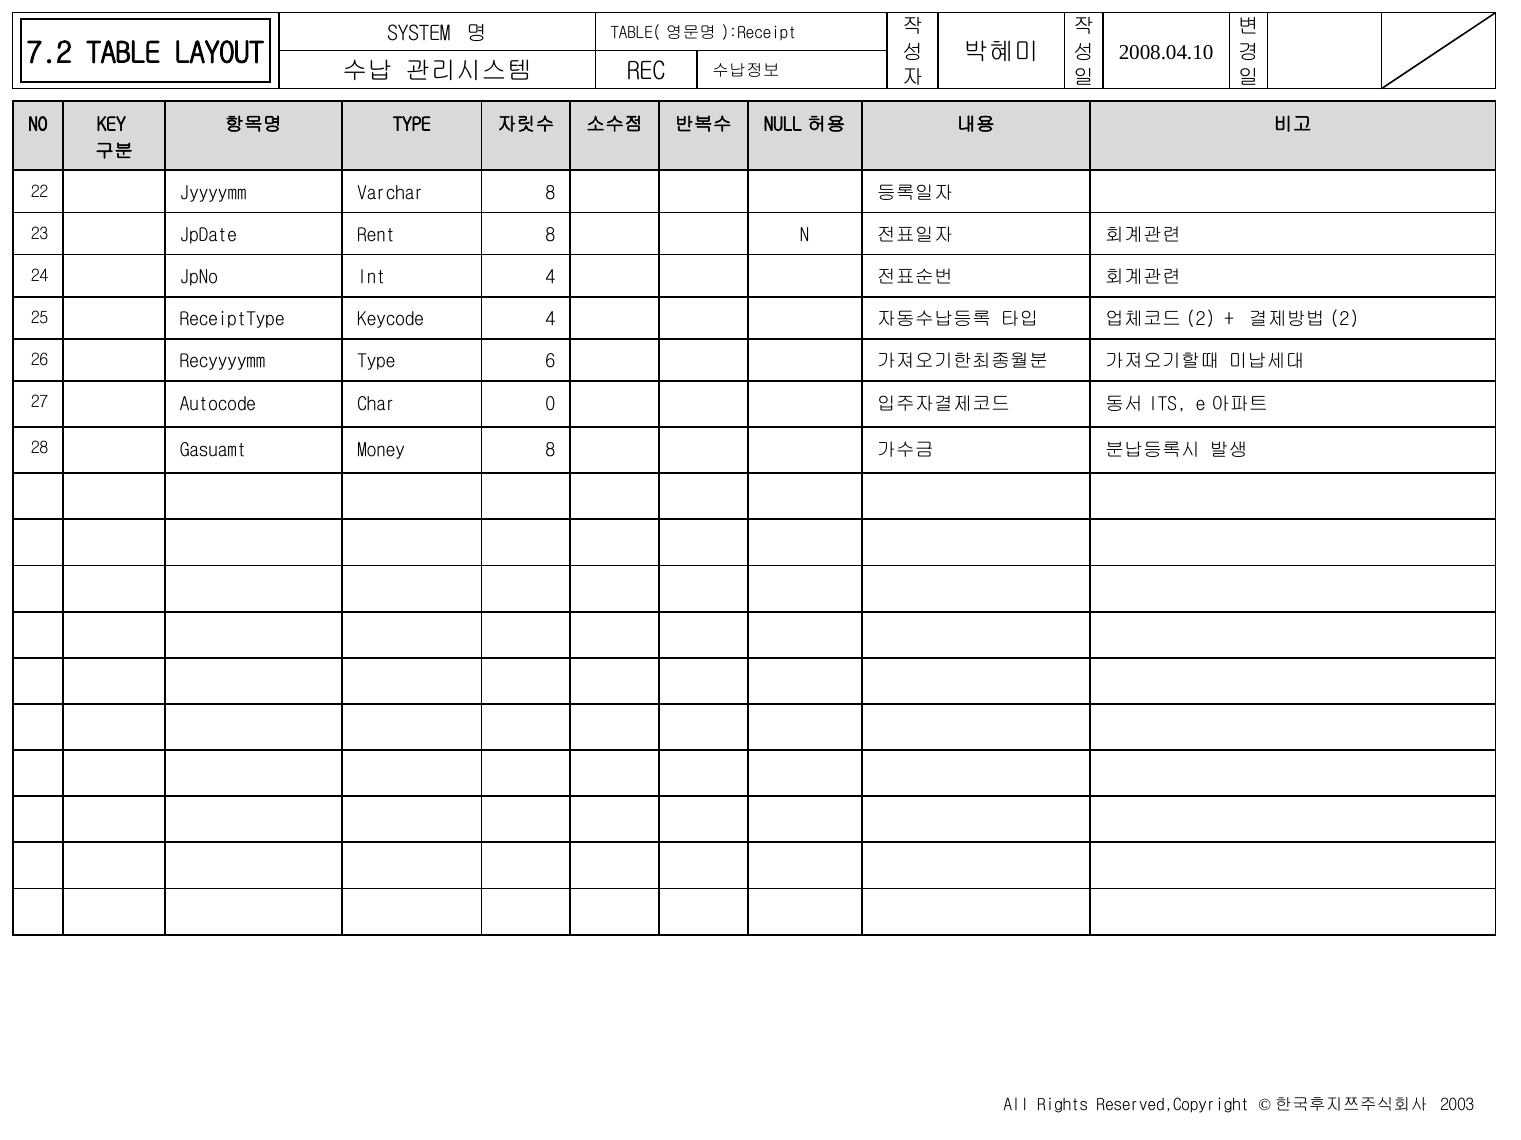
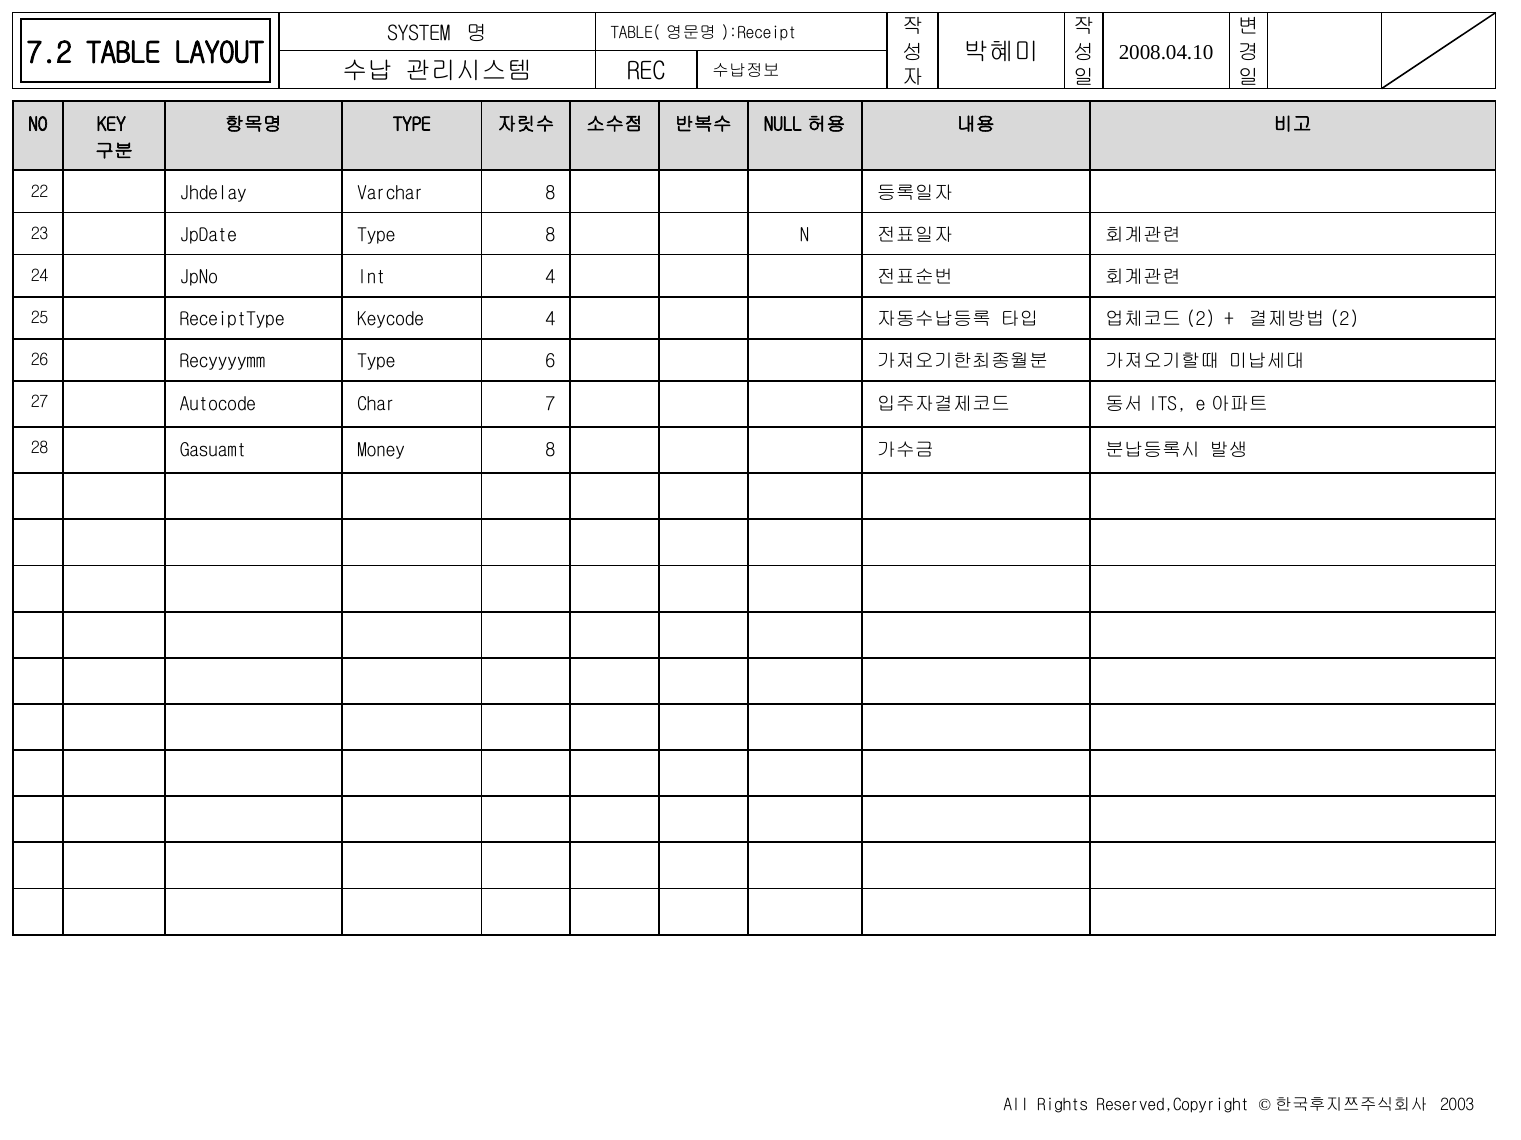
Jyyyymm: Jyyyymm -> Jhdelay
JpDate Rent: Rent -> Type
0: 0 -> 7
